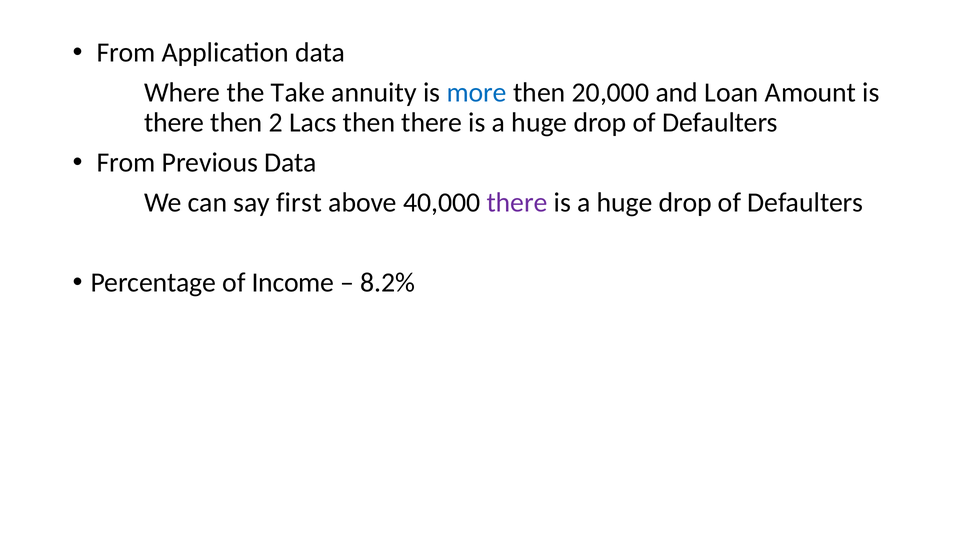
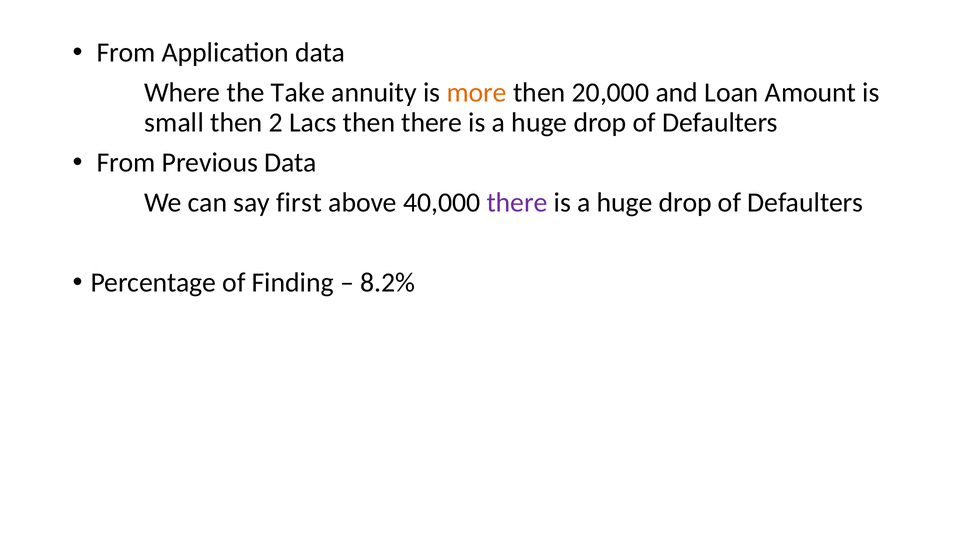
more colour: blue -> orange
there at (174, 123): there -> small
Income: Income -> Finding
